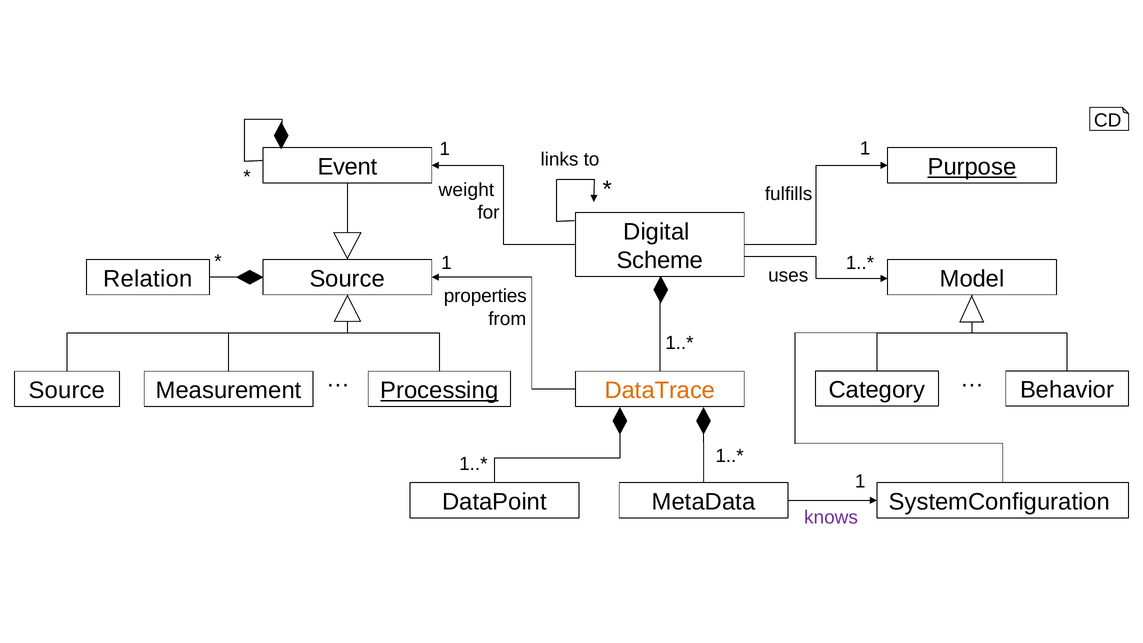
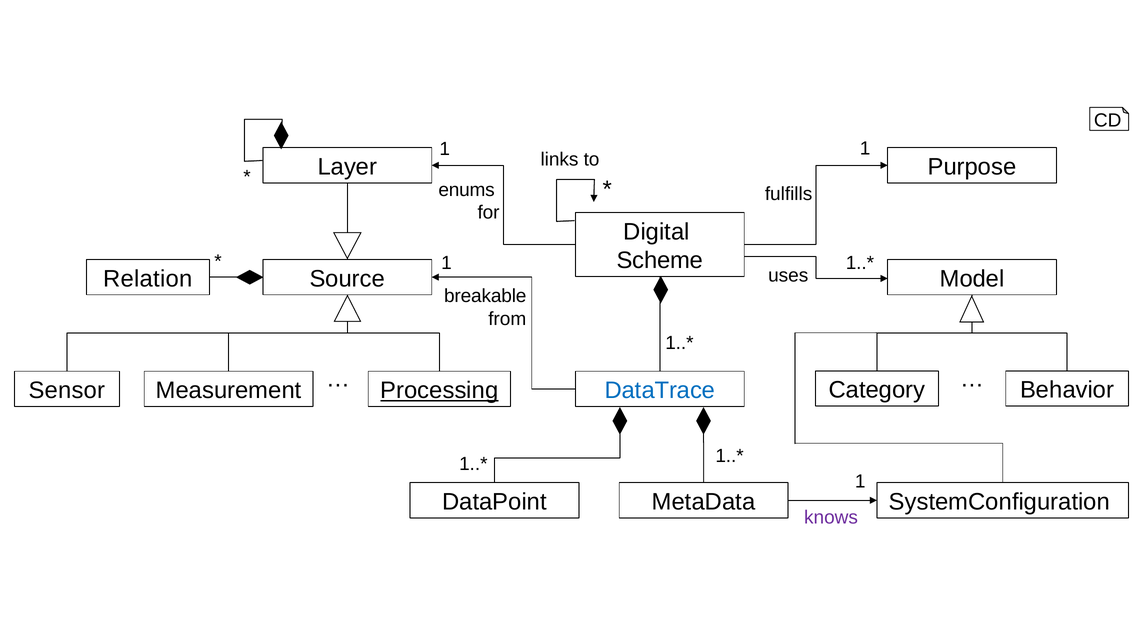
Event: Event -> Layer
Purpose underline: present -> none
weight: weight -> enums
properties: properties -> breakable
Source at (67, 391): Source -> Sensor
DataTrace colour: orange -> blue
